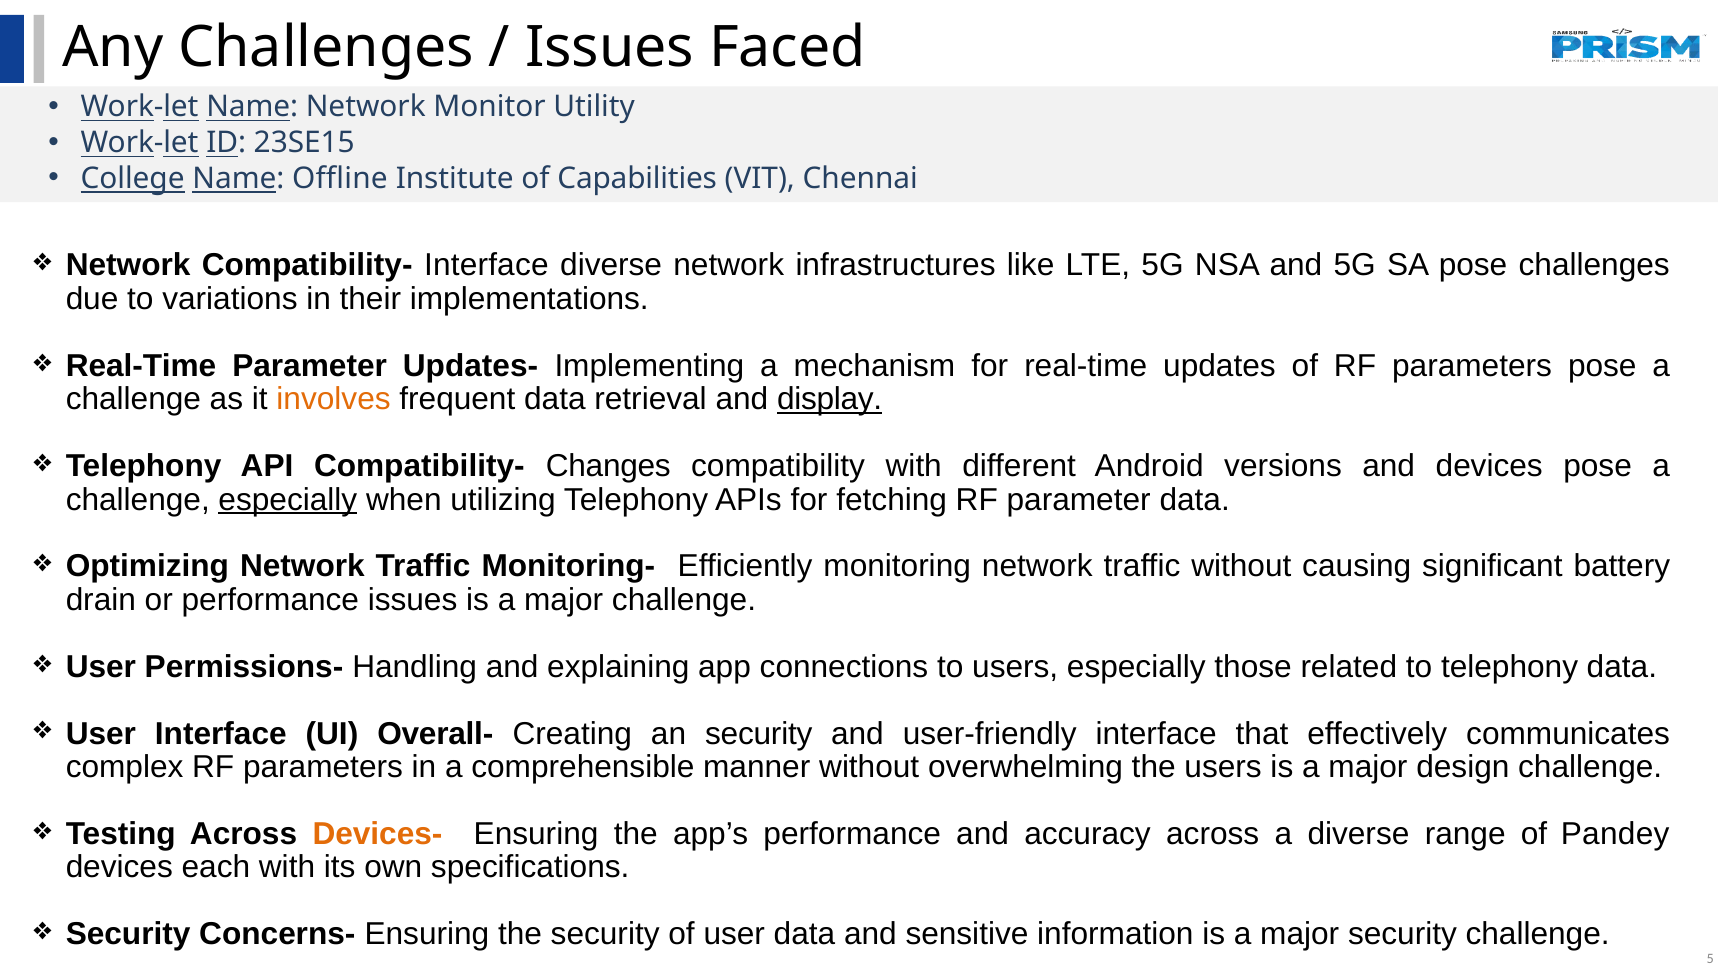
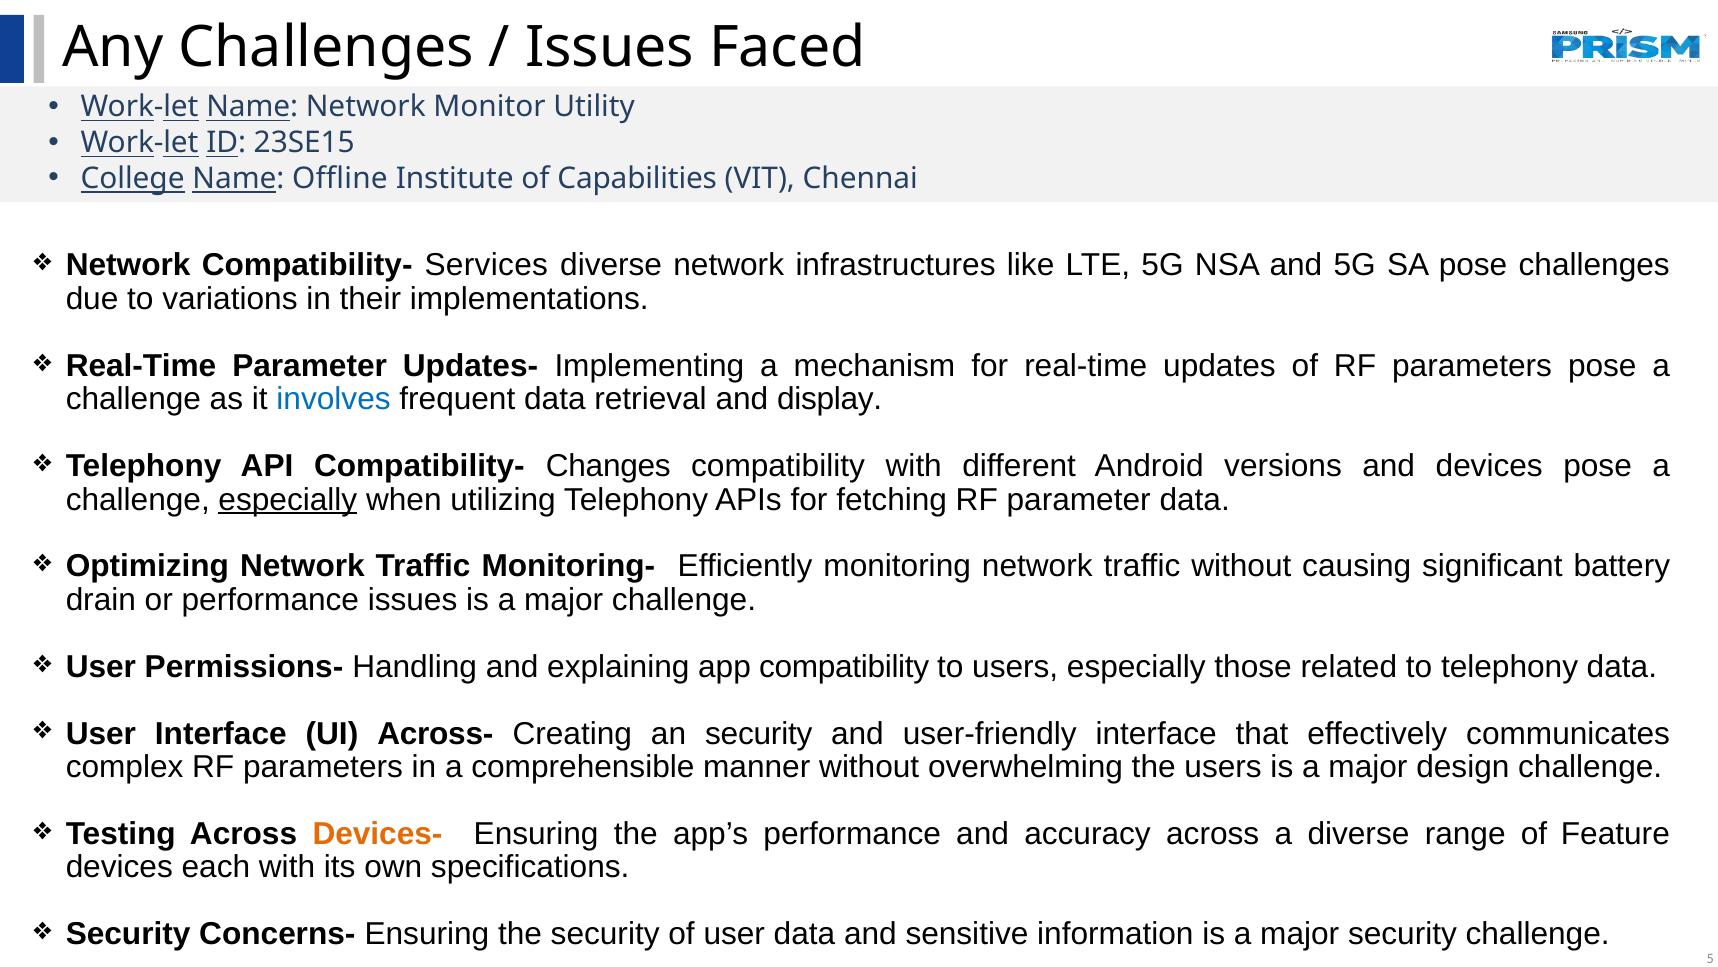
Compatibility- Interface: Interface -> Services
involves colour: orange -> blue
display underline: present -> none
app connections: connections -> compatibility
Overall-: Overall- -> Across-
Pandey: Pandey -> Feature
